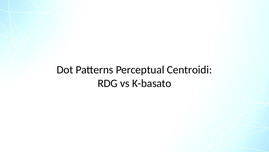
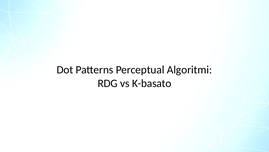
Centroidi: Centroidi -> Algoritmi
